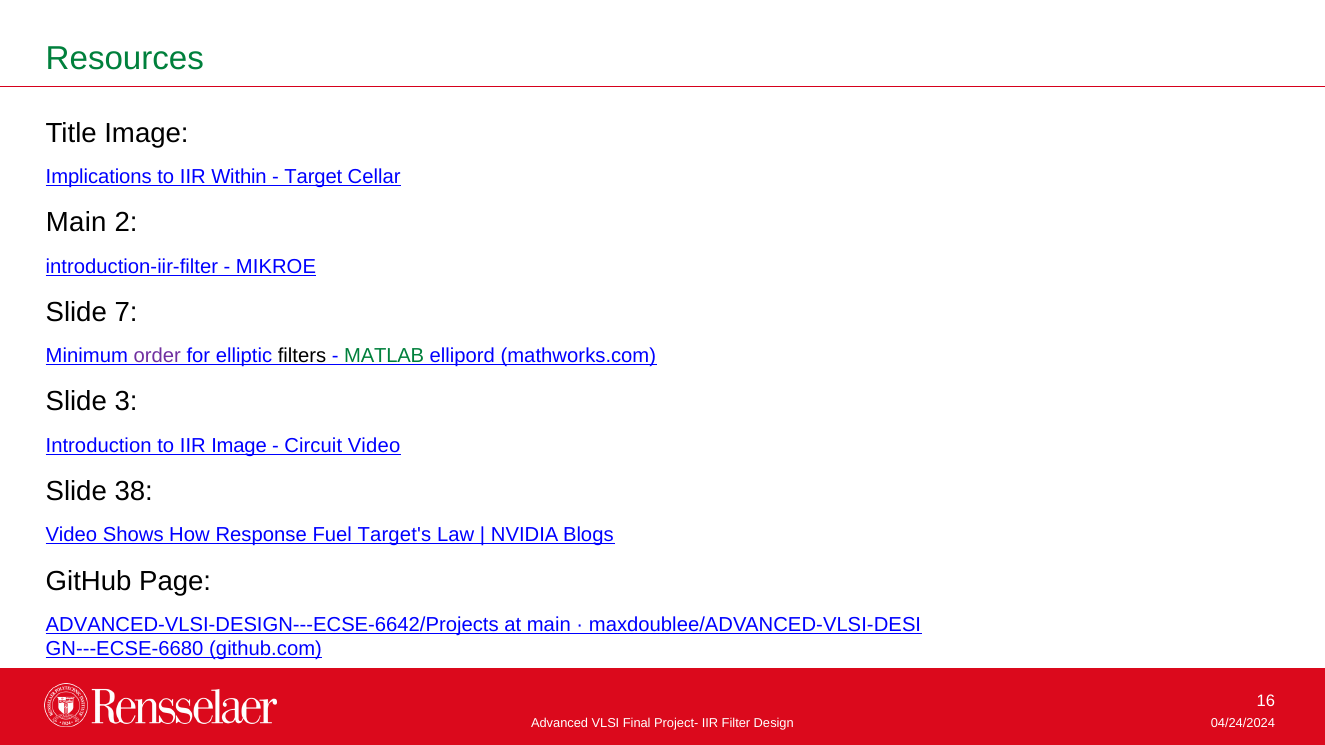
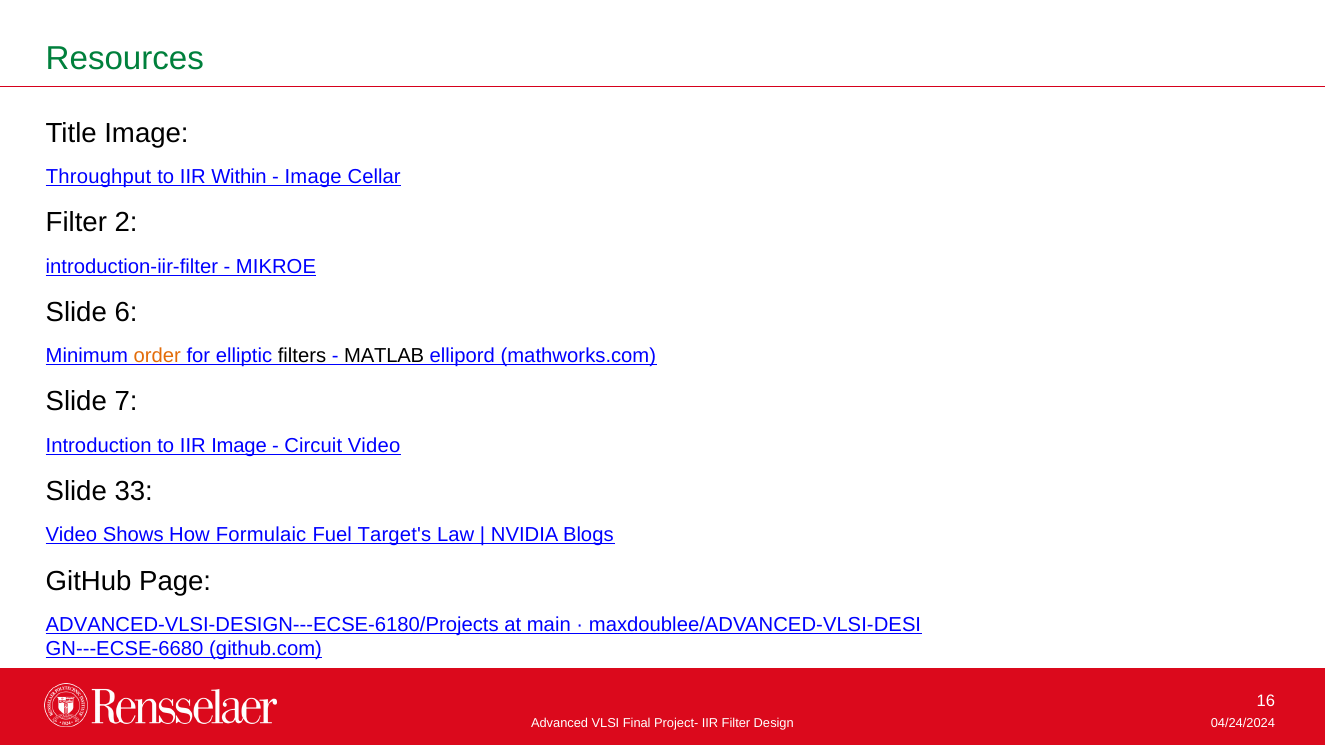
Implications: Implications -> Throughput
Target at (313, 177): Target -> Image
Main at (76, 223): Main -> Filter
7: 7 -> 6
order colour: purple -> orange
MATLAB colour: green -> black
3: 3 -> 7
38: 38 -> 33
Response: Response -> Formulaic
ADVANCED-VLSI-DESIGN---ECSE-6642/Projects: ADVANCED-VLSI-DESIGN---ECSE-6642/Projects -> ADVANCED-VLSI-DESIGN---ECSE-6180/Projects
